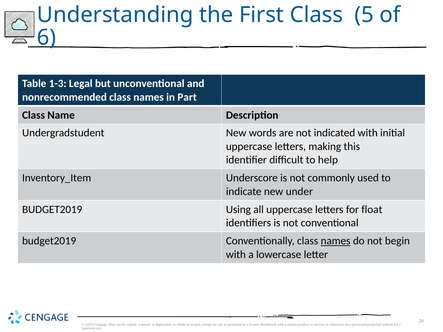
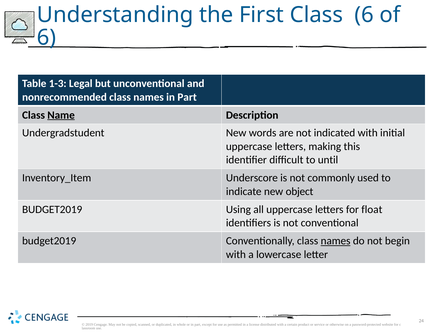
Class 5: 5 -> 6
Name underline: none -> present
help: help -> until
under: under -> object
